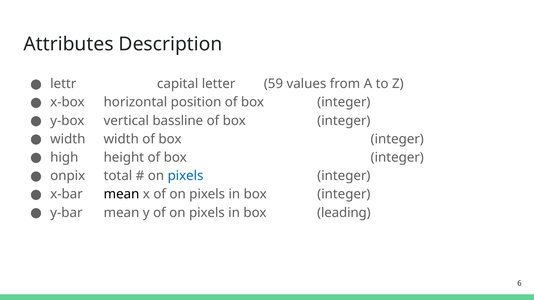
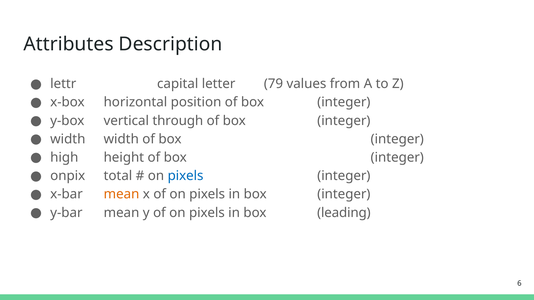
59: 59 -> 79
bassline: bassline -> through
mean at (122, 194) colour: black -> orange
